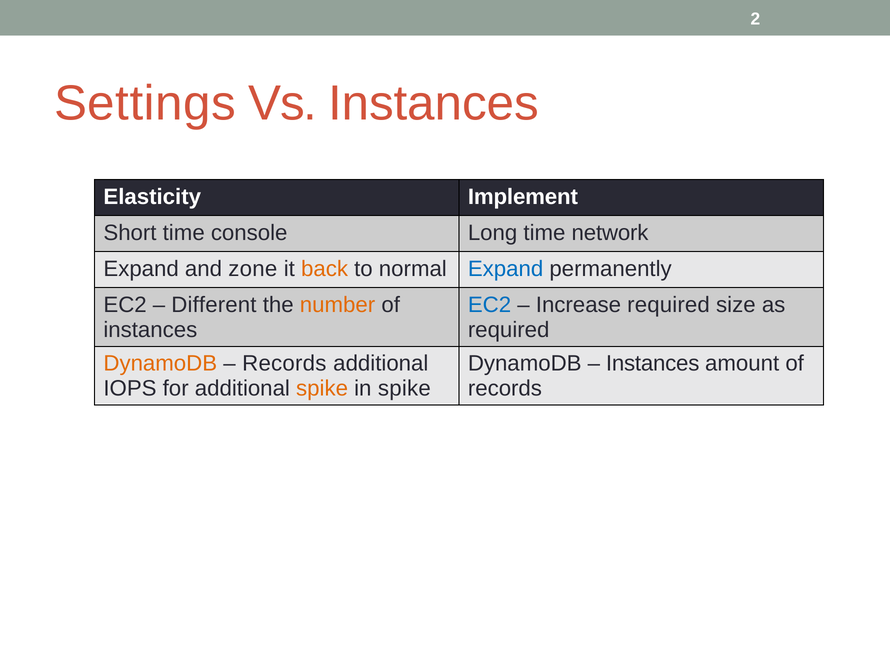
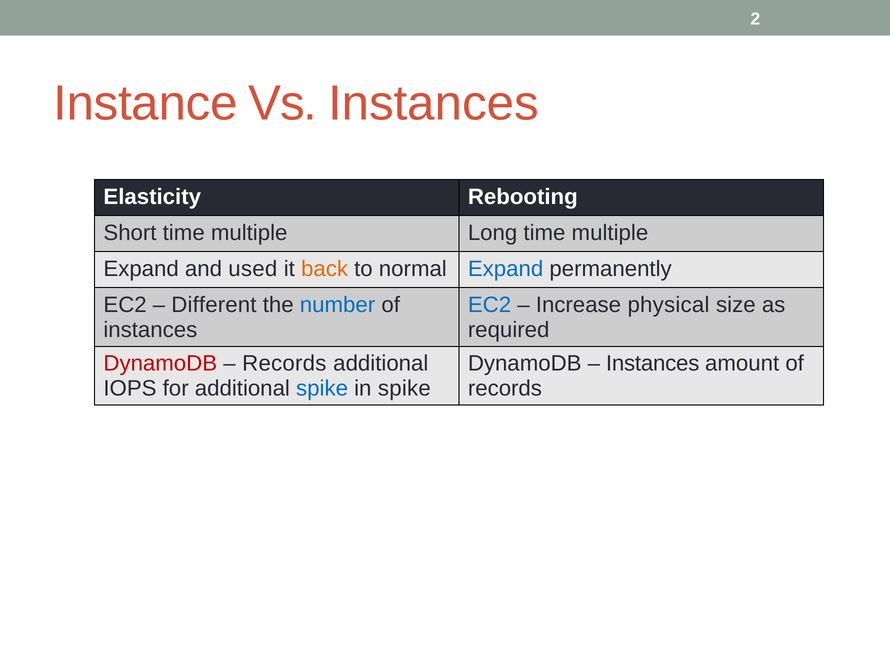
Settings: Settings -> Instance
Implement: Implement -> Rebooting
Short time console: console -> multiple
Long time network: network -> multiple
zone: zone -> used
number colour: orange -> blue
Increase required: required -> physical
DynamoDB at (160, 364) colour: orange -> red
spike at (322, 389) colour: orange -> blue
